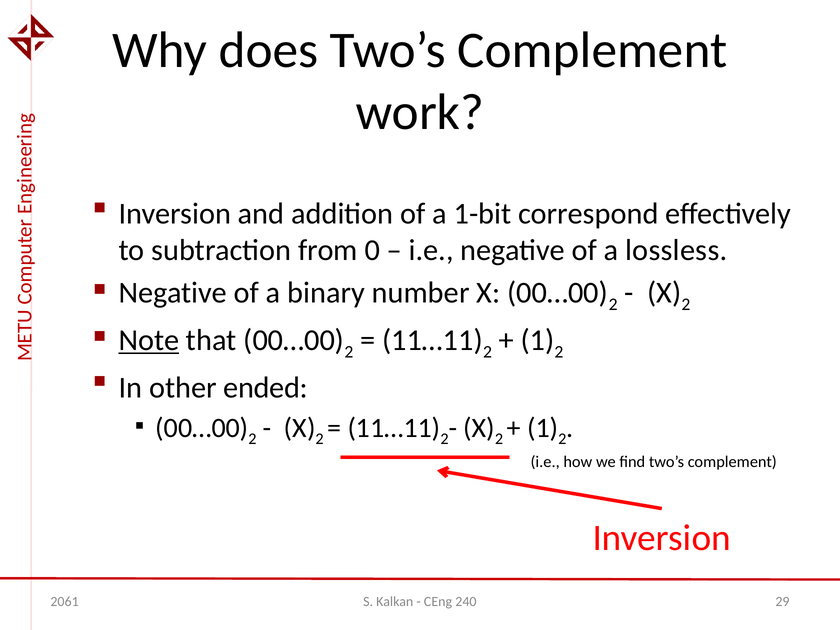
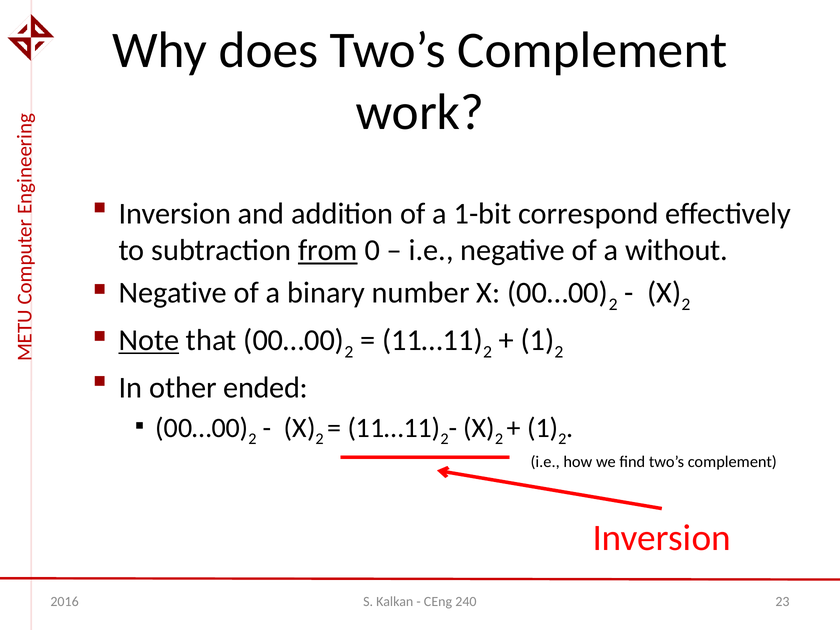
from underline: none -> present
lossless: lossless -> without
2061: 2061 -> 2016
29: 29 -> 23
